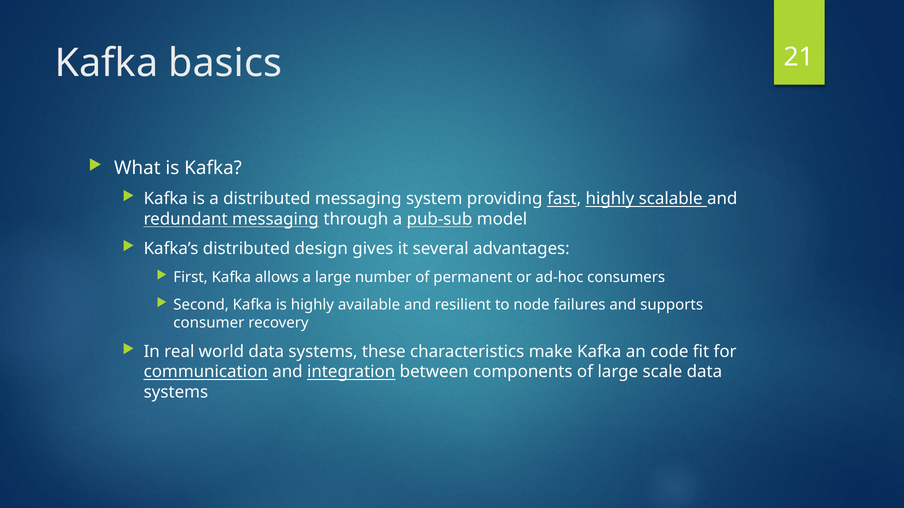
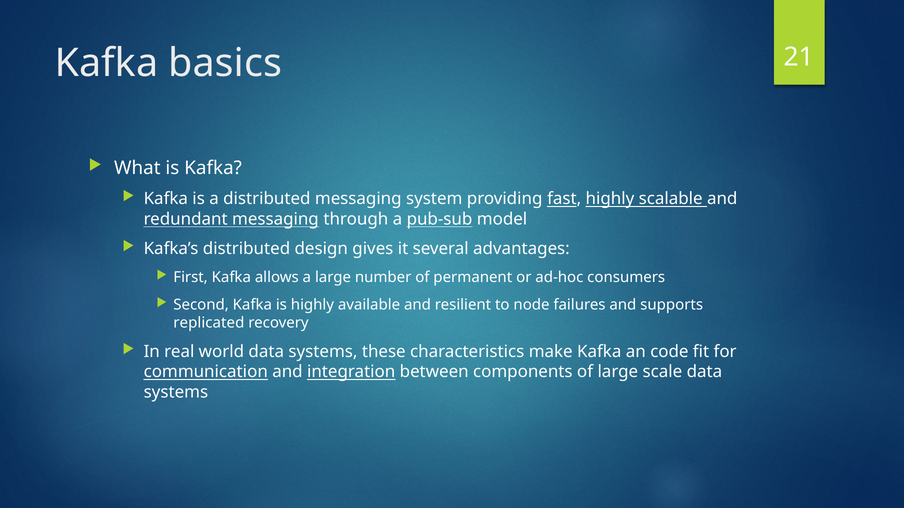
consumer: consumer -> replicated
